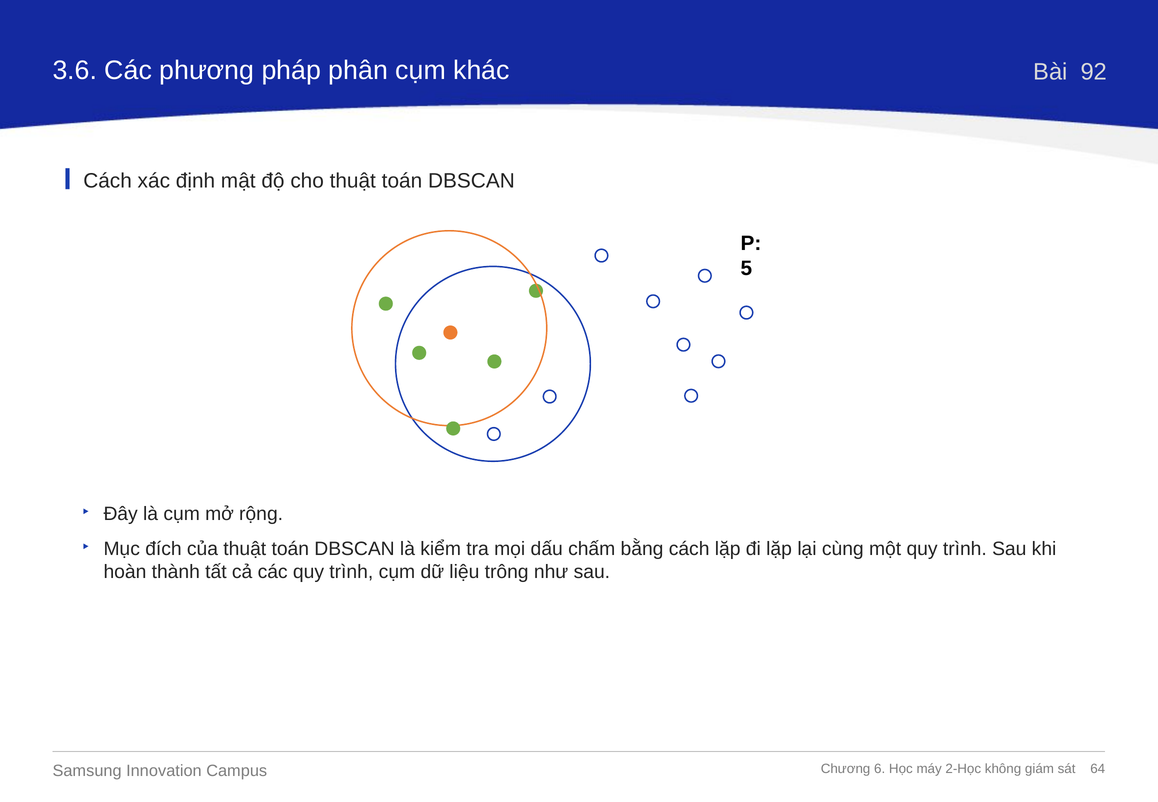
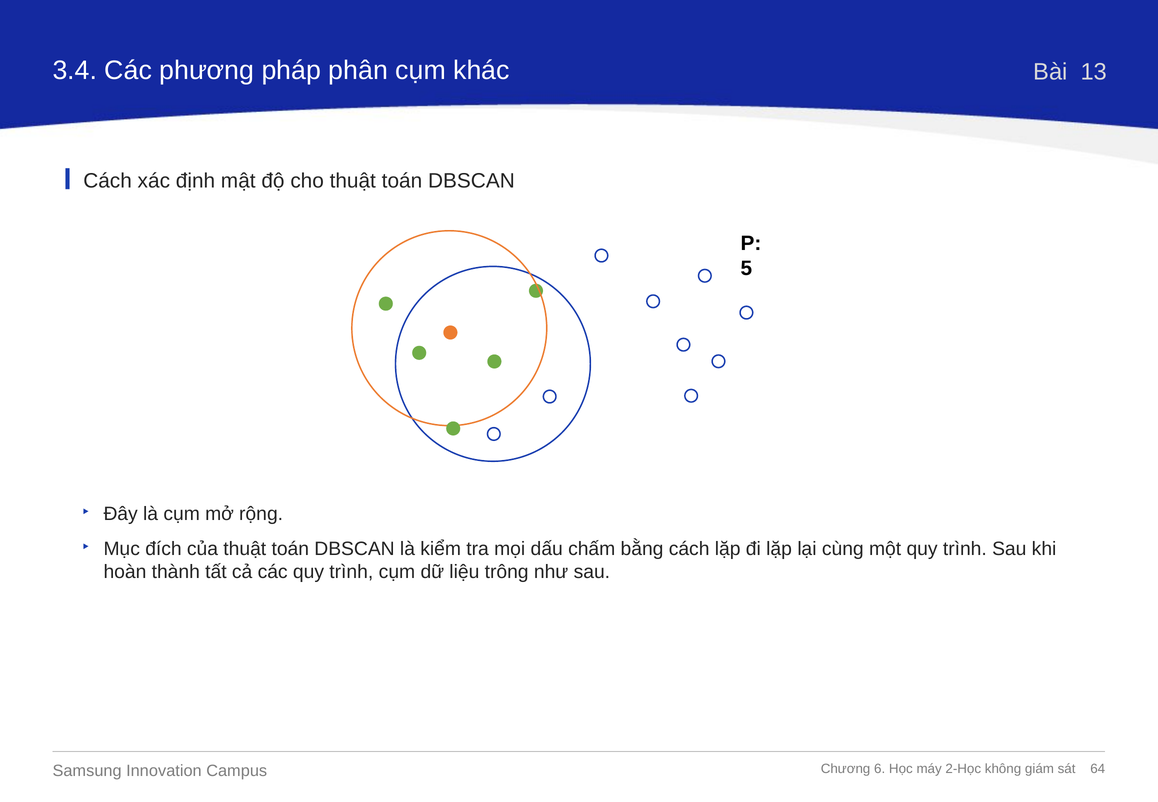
3.6: 3.6 -> 3.4
92: 92 -> 13
